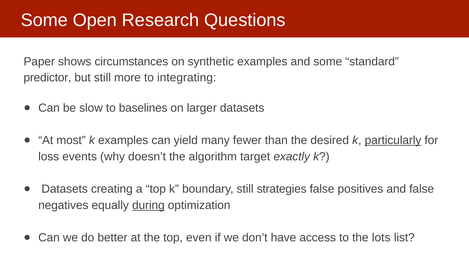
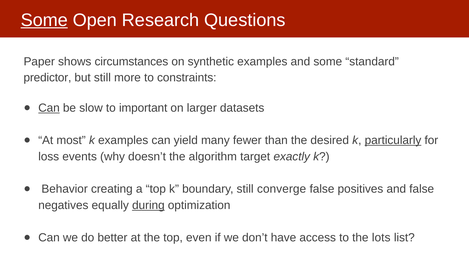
Some at (44, 20) underline: none -> present
integrating: integrating -> constraints
Can at (49, 108) underline: none -> present
baselines: baselines -> important
Datasets at (65, 189): Datasets -> Behavior
strategies: strategies -> converge
